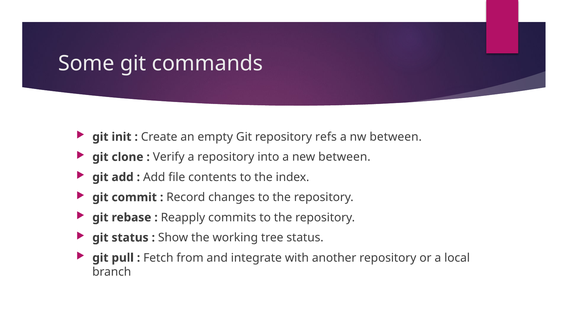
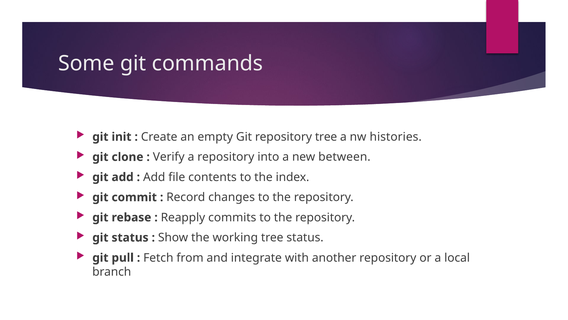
repository refs: refs -> tree
nw between: between -> histories
